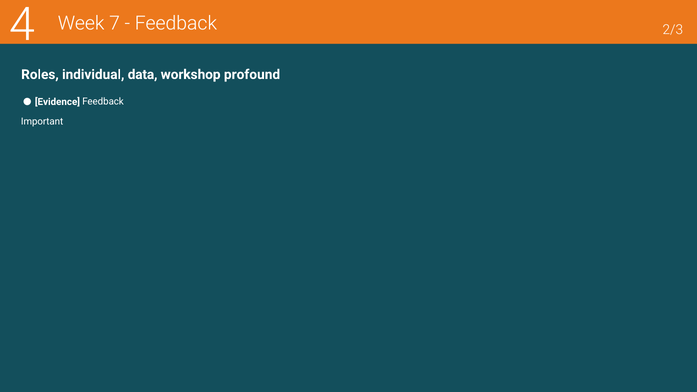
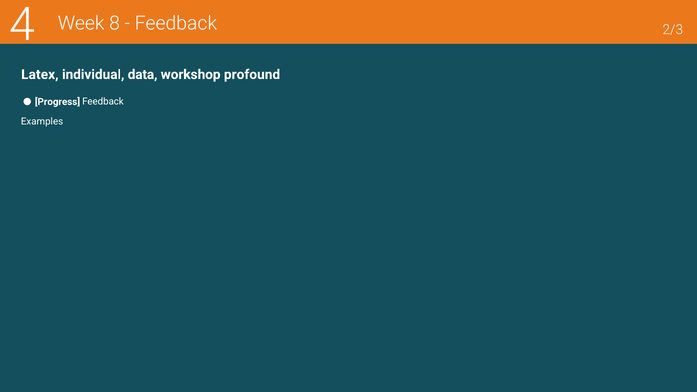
7: 7 -> 8
Roles: Roles -> Latex
Evidence: Evidence -> Progress
Important: Important -> Examples
